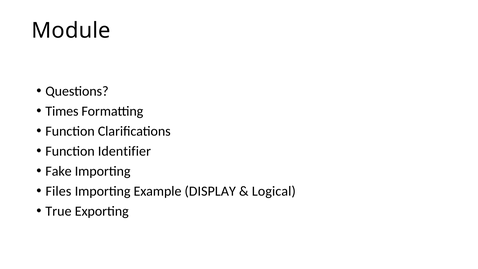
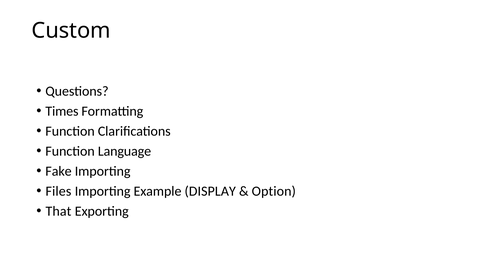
Module: Module -> Custom
Identifier: Identifier -> Language
Logical: Logical -> Option
True: True -> That
